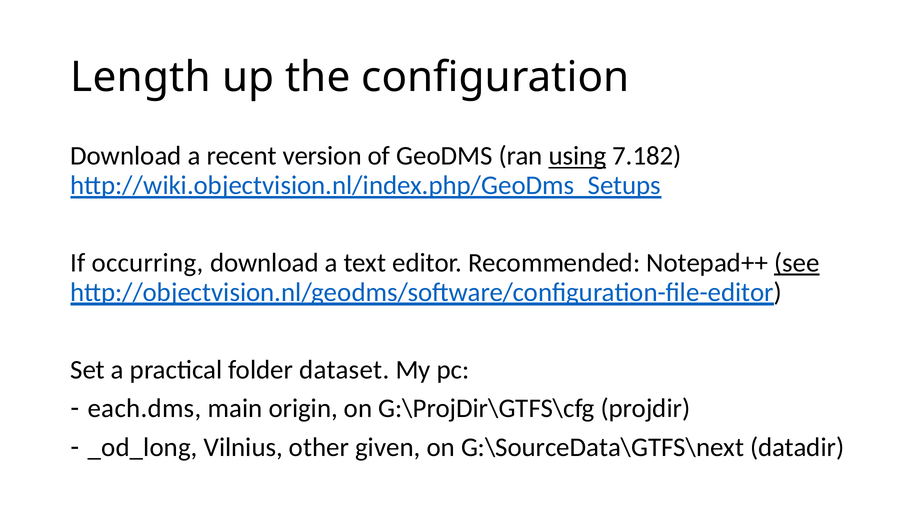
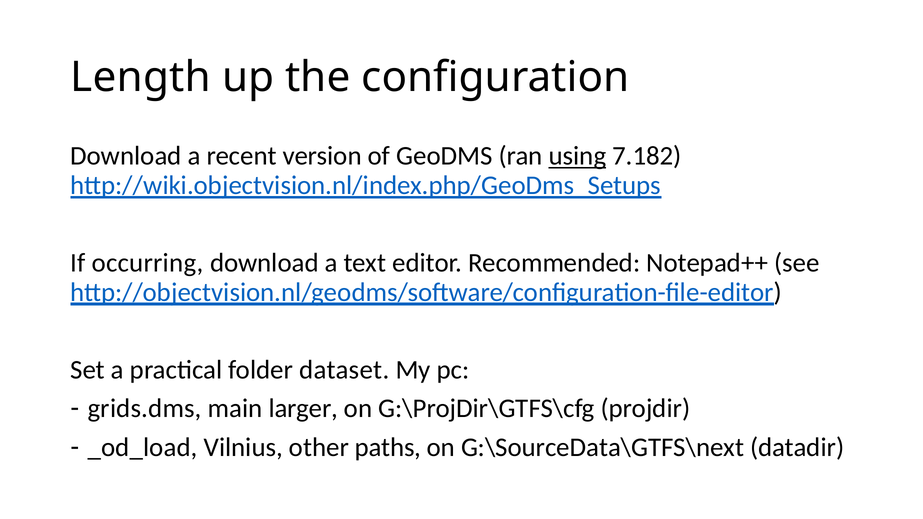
see underline: present -> none
each.dms: each.dms -> grids.dms
origin: origin -> larger
_od_long: _od_long -> _od_load
given: given -> paths
